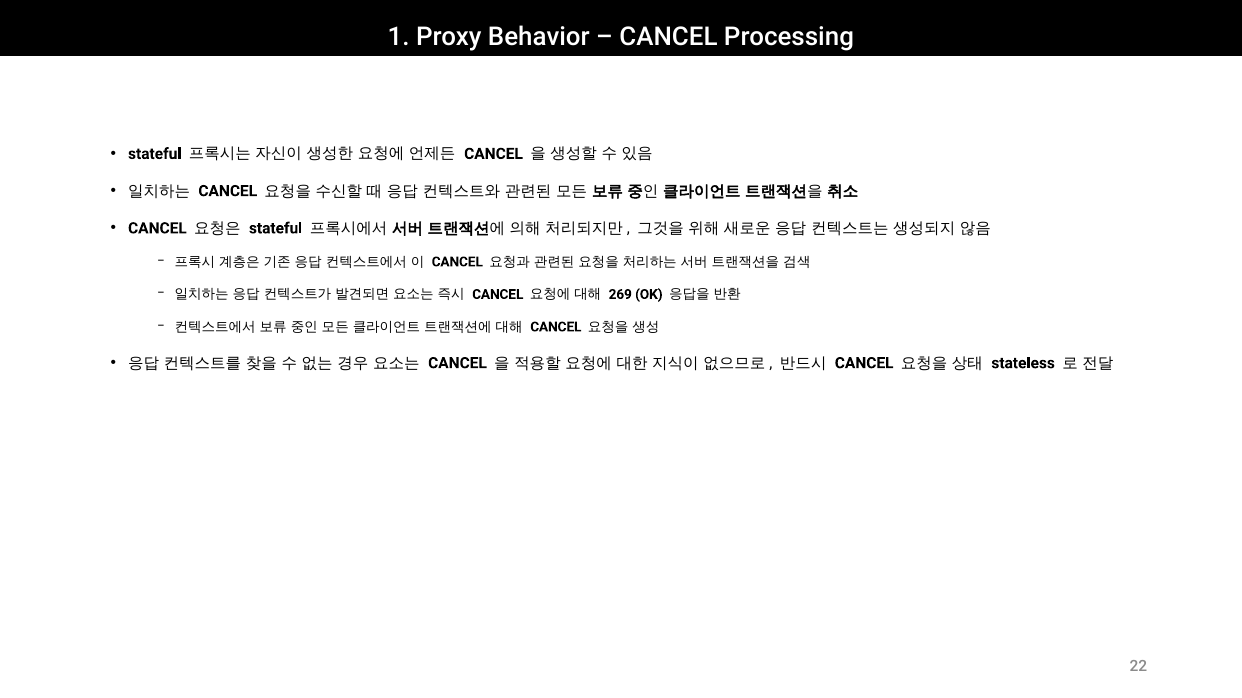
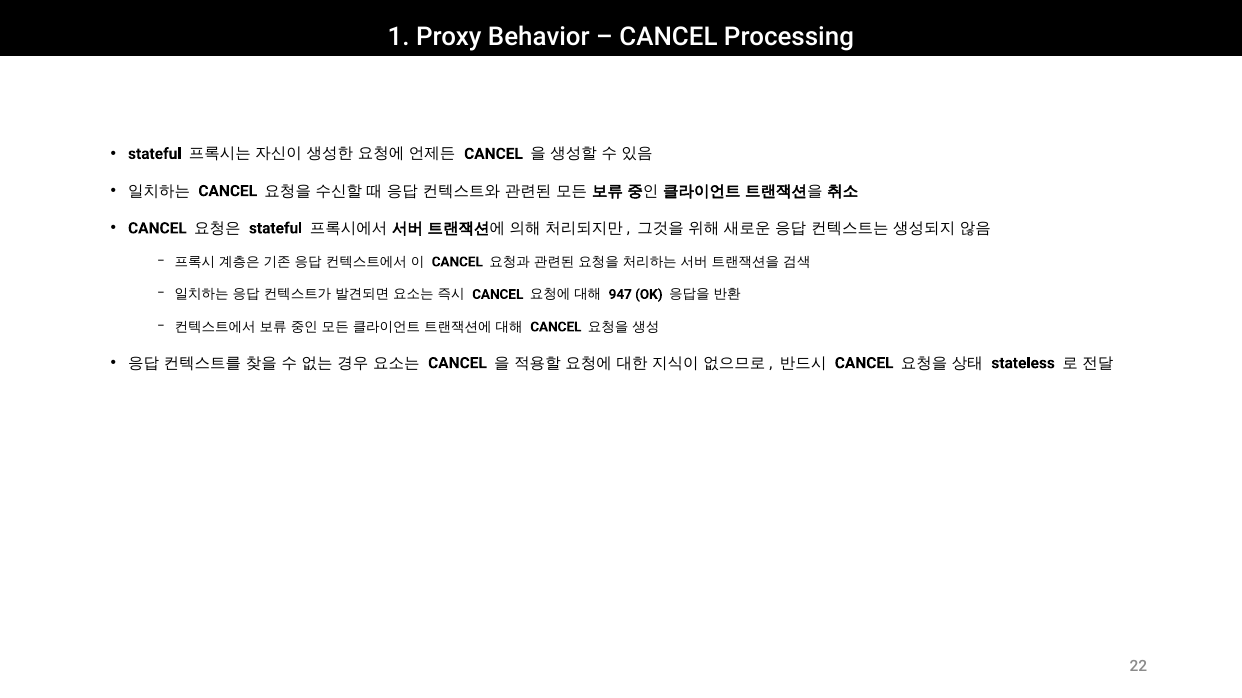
269: 269 -> 947
